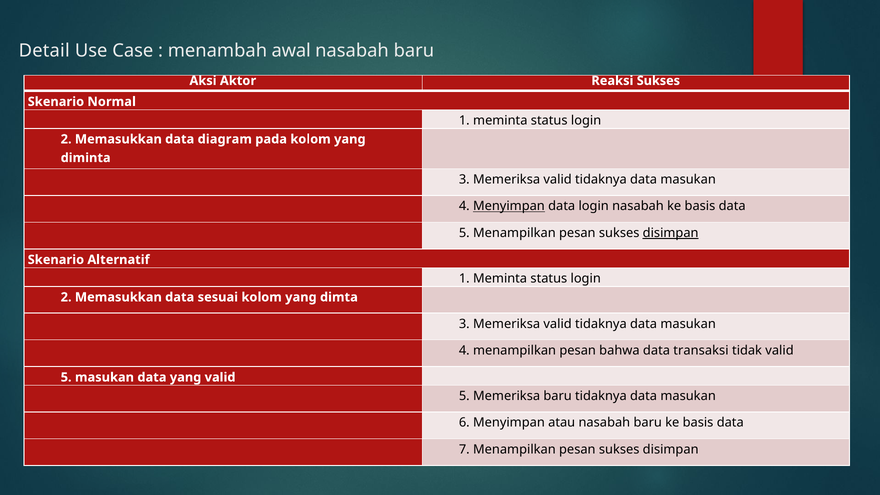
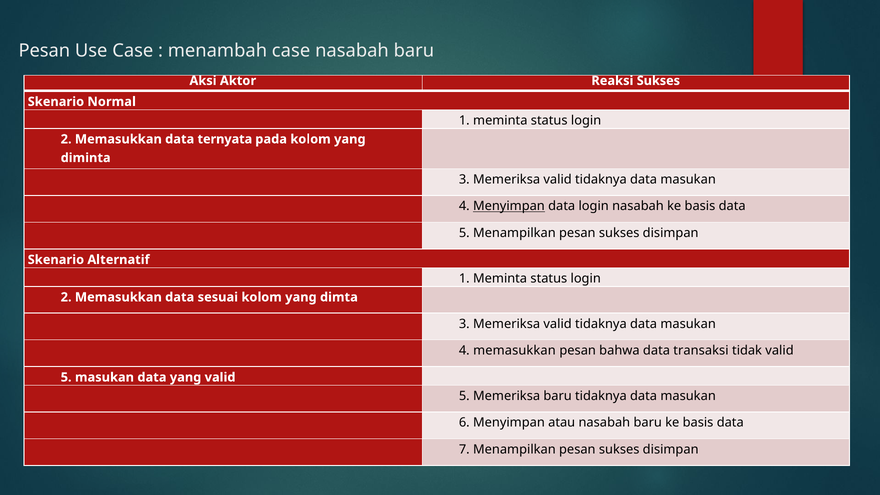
Detail at (44, 51): Detail -> Pesan
menambah awal: awal -> case
diagram: diagram -> ternyata
disimpan at (671, 233) underline: present -> none
4 menampilkan: menampilkan -> memasukkan
